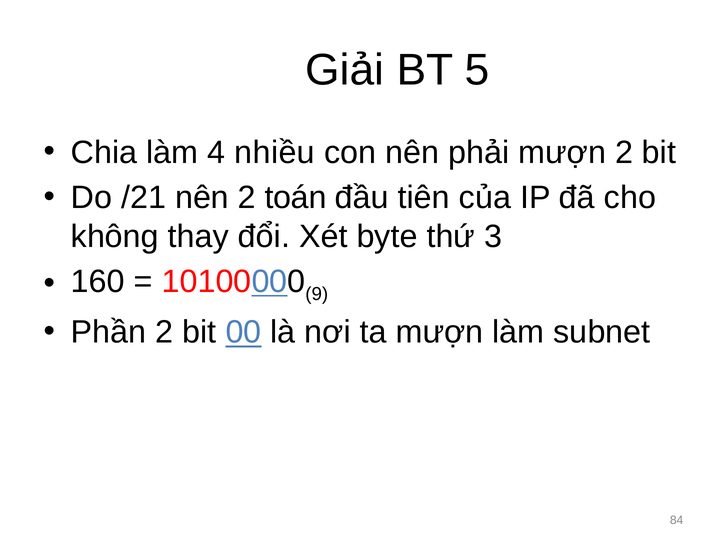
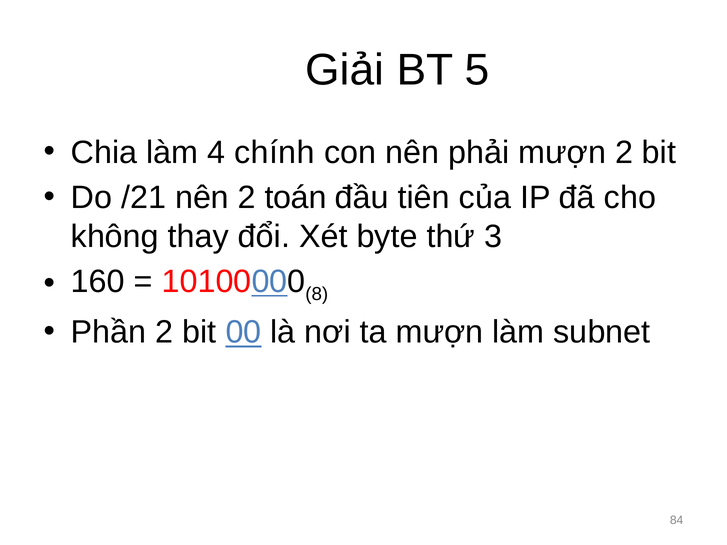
nhiều: nhiều -> chính
9: 9 -> 8
